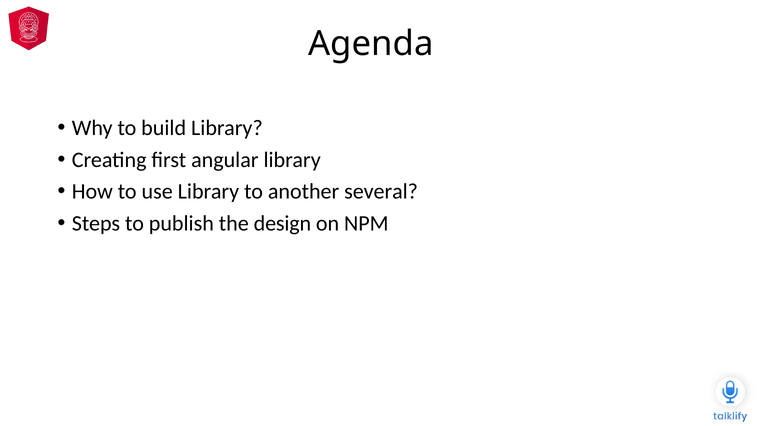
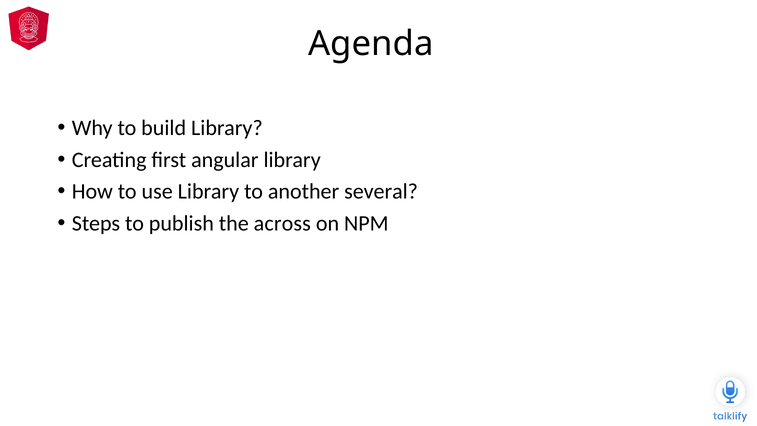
design: design -> across
